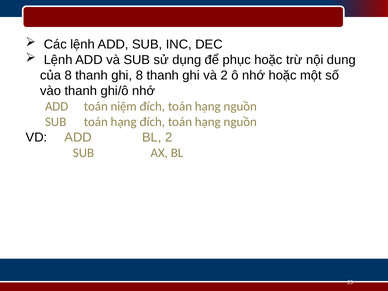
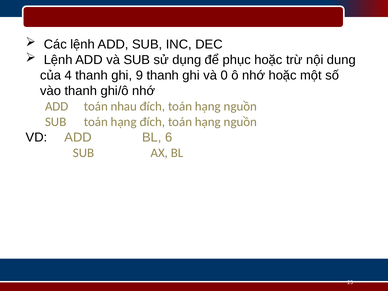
của 8: 8 -> 4
ghi 8: 8 -> 9
và 2: 2 -> 0
niệm: niệm -> nhau
BL 2: 2 -> 6
